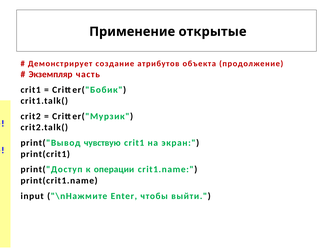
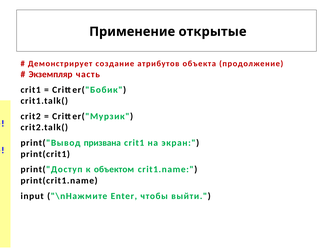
чувствую: чувствую -> призвана
операции: операции -> объектом
